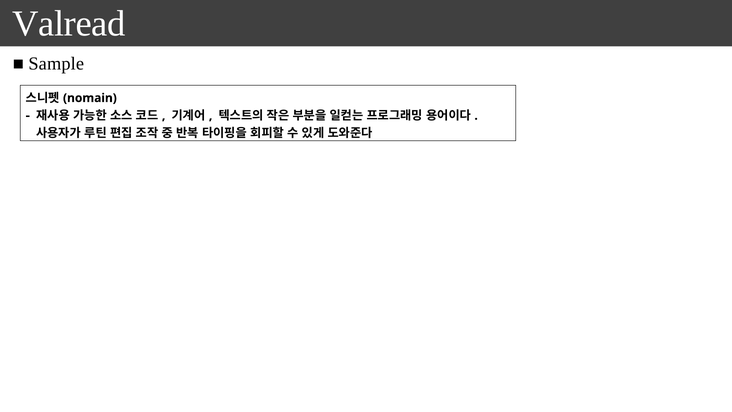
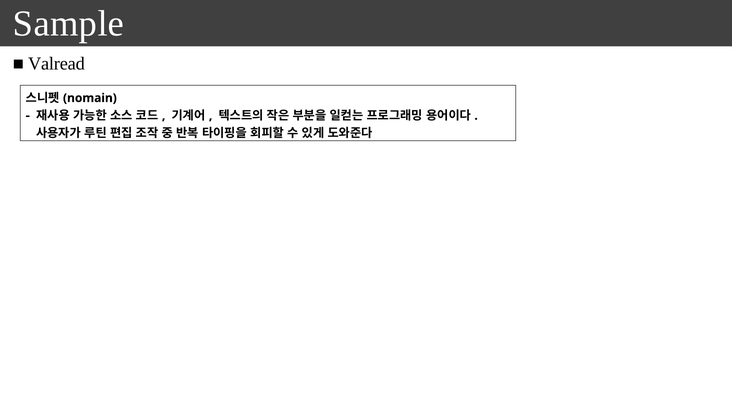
Valread: Valread -> Sample
Sample: Sample -> Valread
